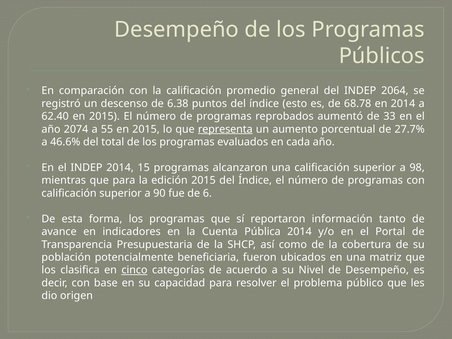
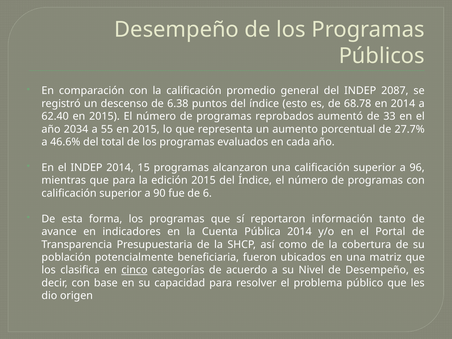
2064: 2064 -> 2087
2074: 2074 -> 2034
representa underline: present -> none
98: 98 -> 96
